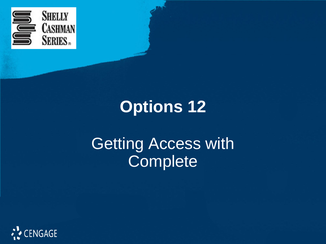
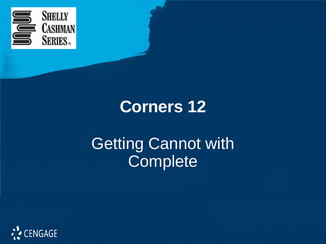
Options: Options -> Corners
Access: Access -> Cannot
